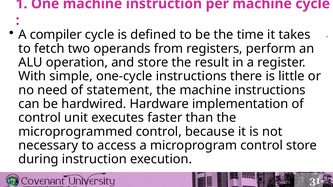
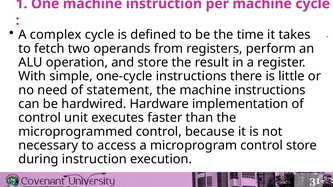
compiler: compiler -> complex
